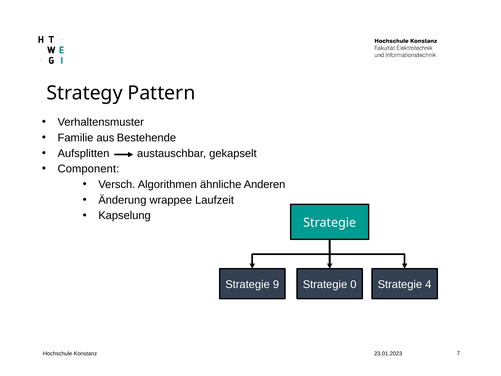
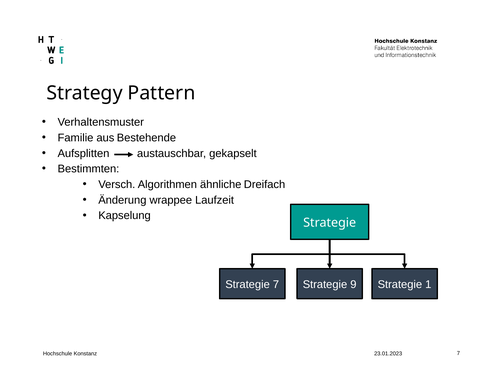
Component: Component -> Bestimmten
Anderen: Anderen -> Dreifach
Strategie 9: 9 -> 7
0: 0 -> 9
4: 4 -> 1
